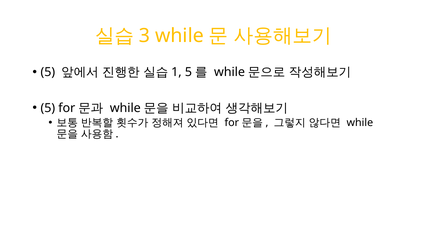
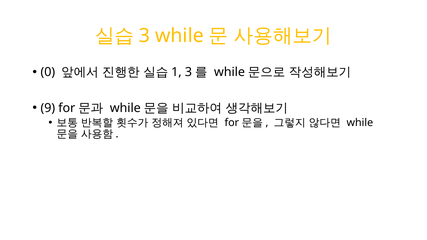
5 at (48, 72): 5 -> 0
1 5: 5 -> 3
5 at (48, 108): 5 -> 9
